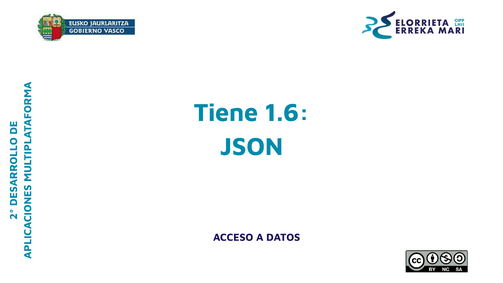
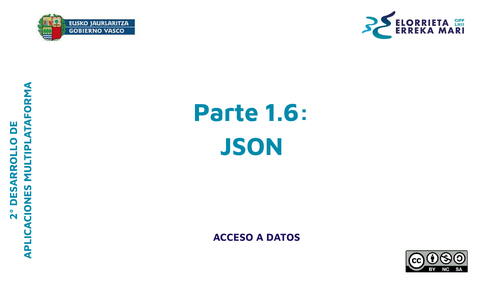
Tiene: Tiene -> Parte
